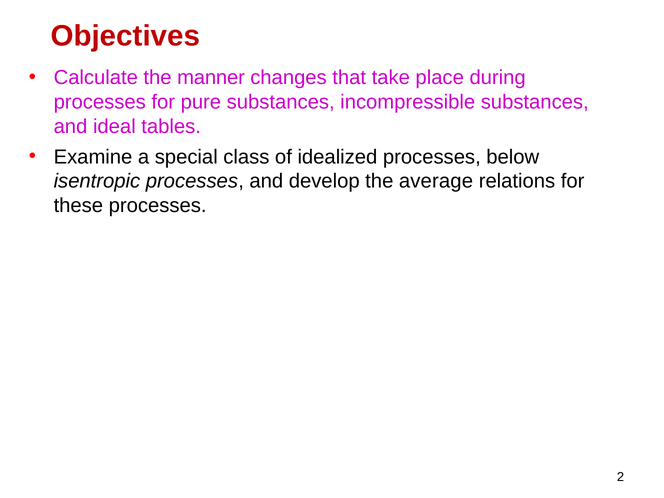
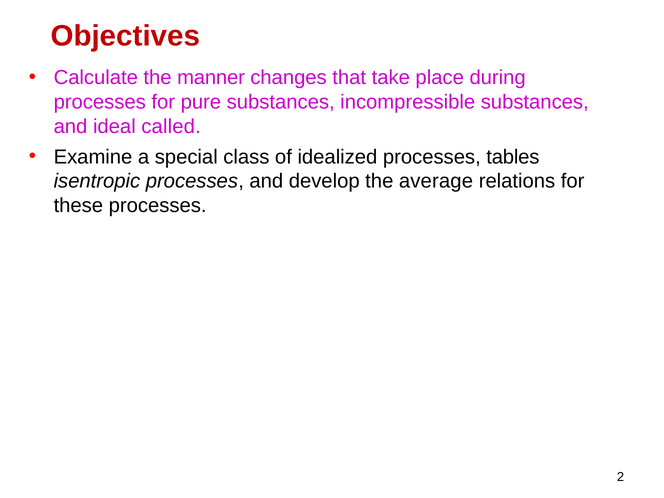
tables: tables -> called
below: below -> tables
